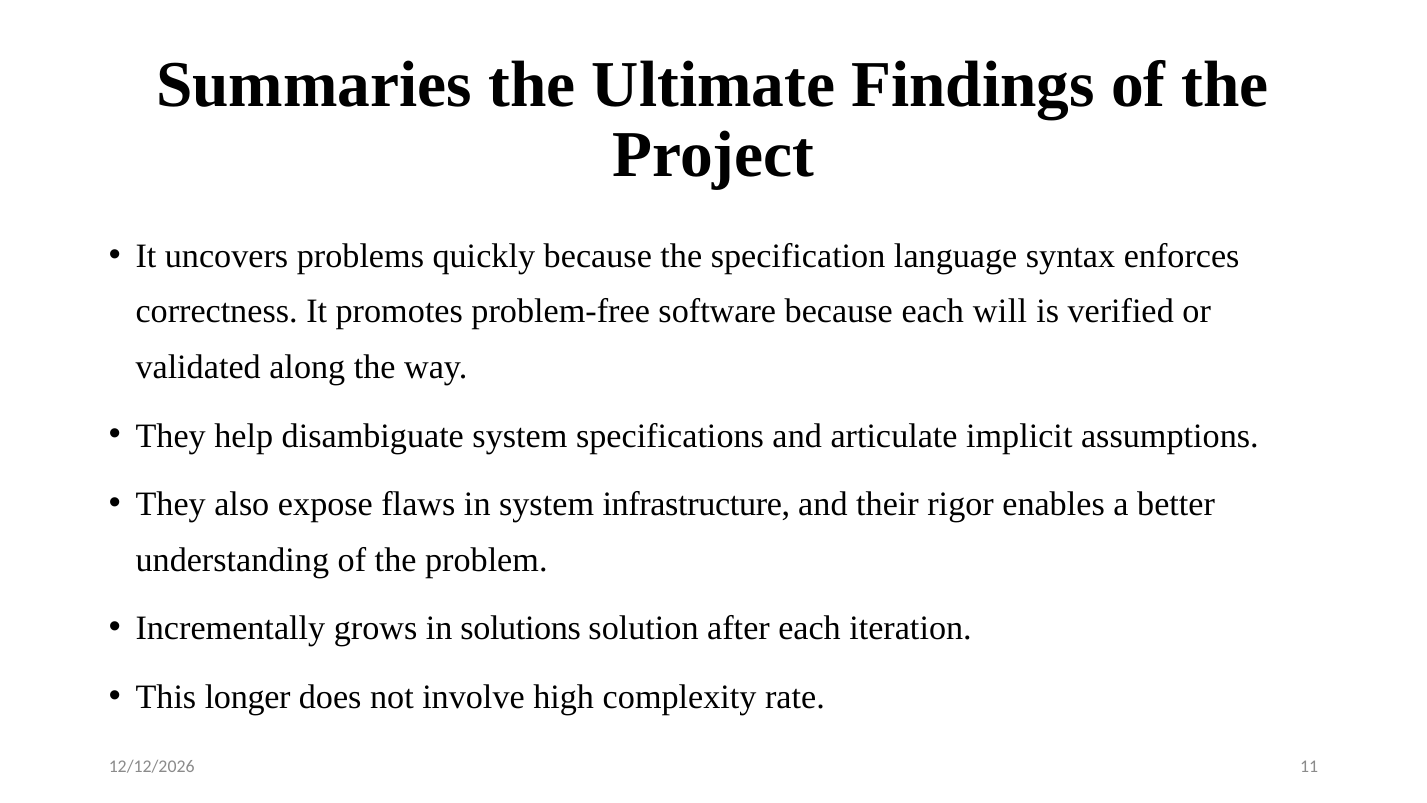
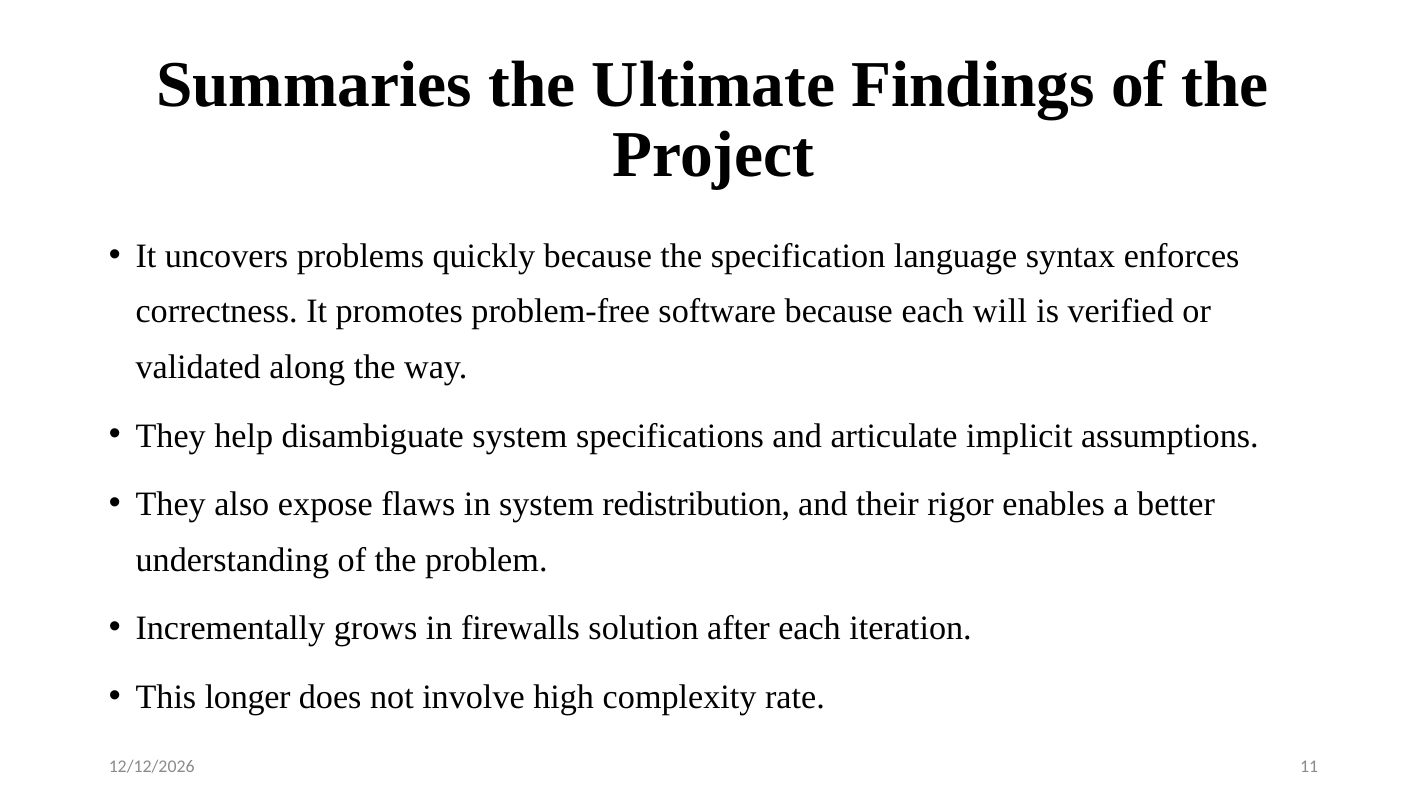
infrastructure: infrastructure -> redistribution
solutions: solutions -> firewalls
